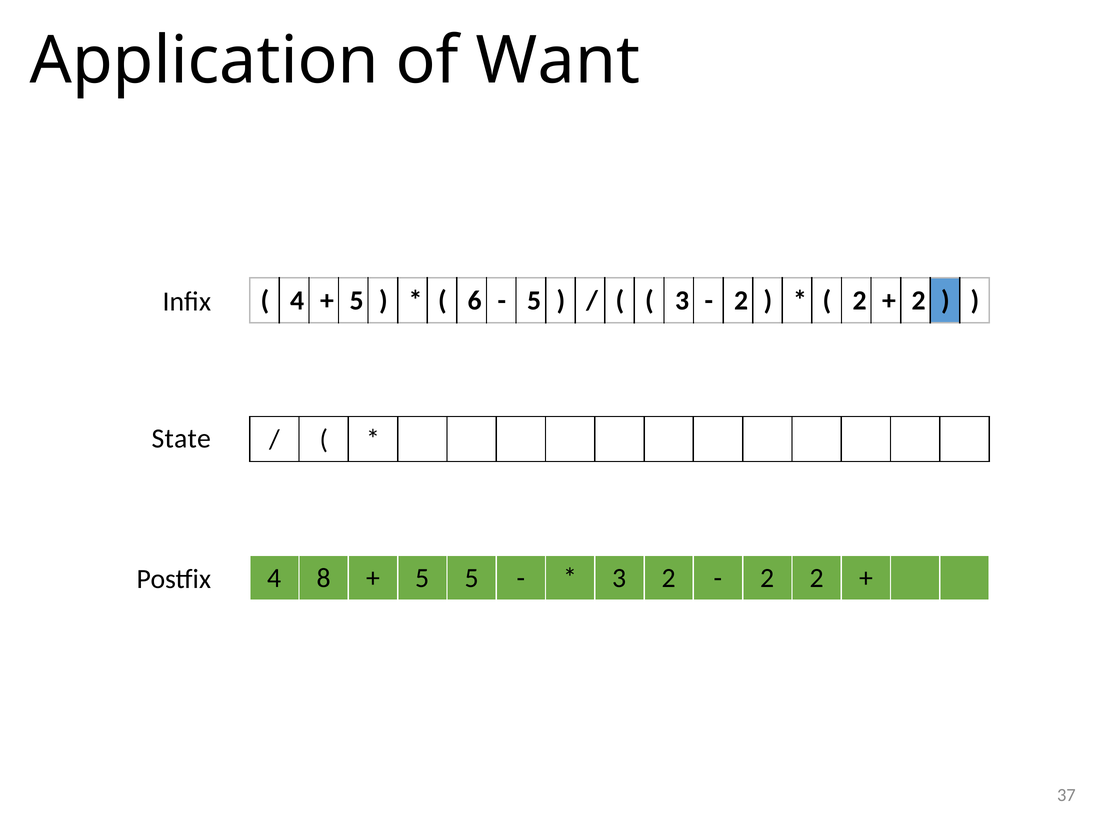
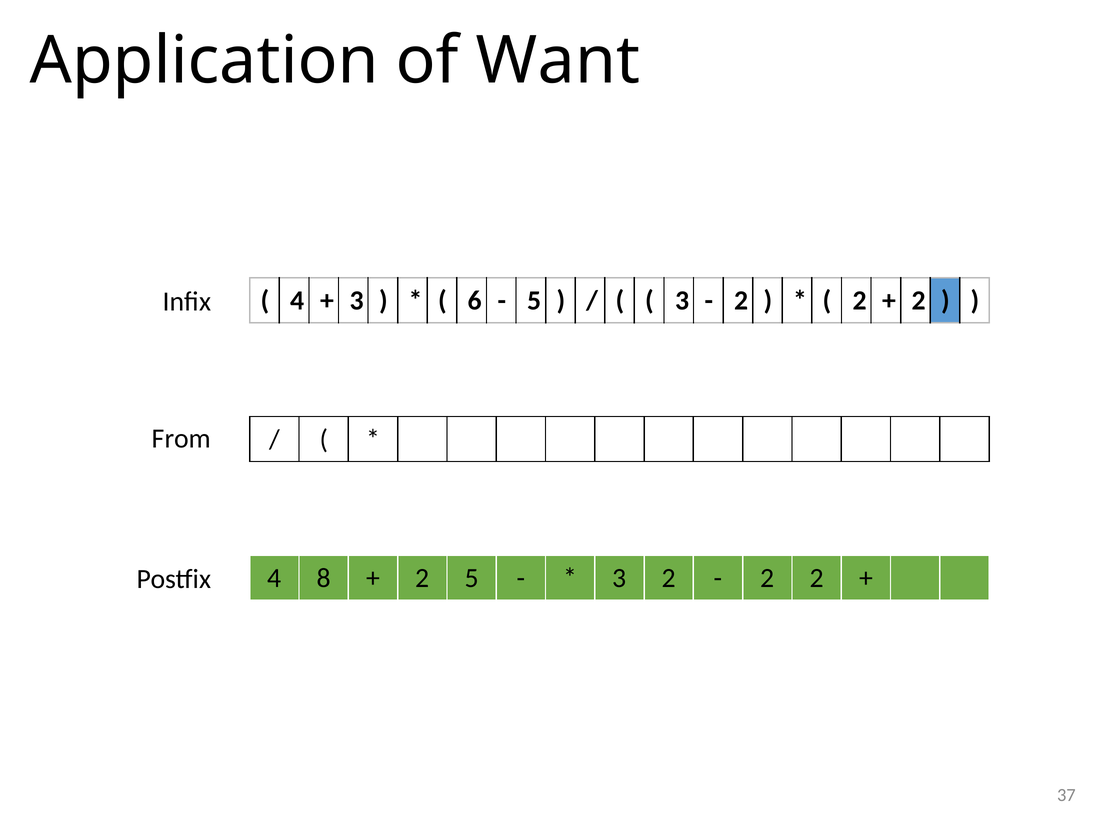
5 at (357, 300): 5 -> 3
State: State -> From
5 at (422, 578): 5 -> 2
